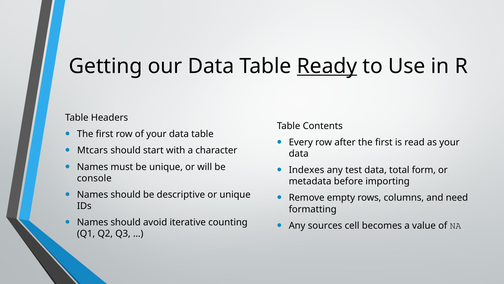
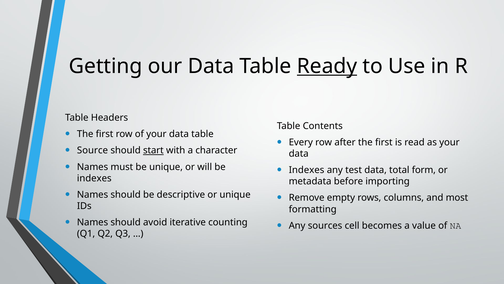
Mtcars: Mtcars -> Source
start underline: none -> present
console at (94, 178): console -> indexes
need: need -> most
